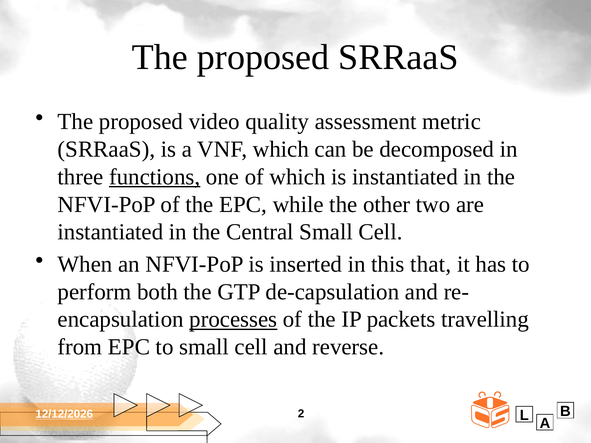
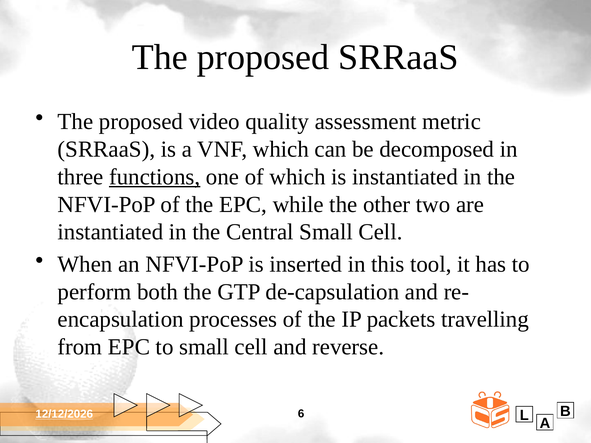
that: that -> tool
processes underline: present -> none
2: 2 -> 6
